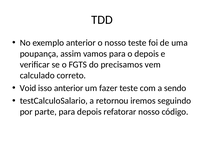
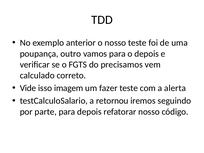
assim: assim -> outro
Void: Void -> Vide
isso anterior: anterior -> imagem
sendo: sendo -> alerta
